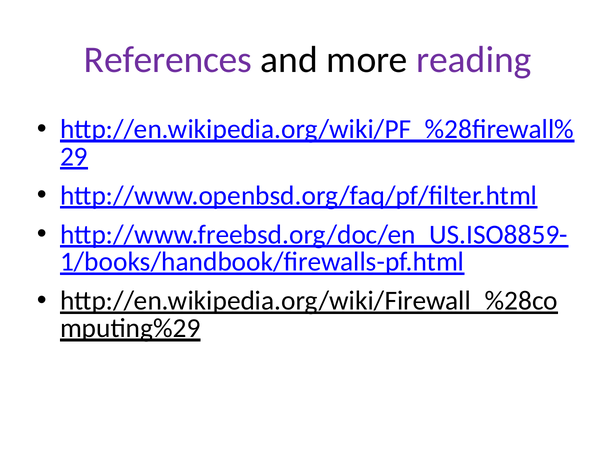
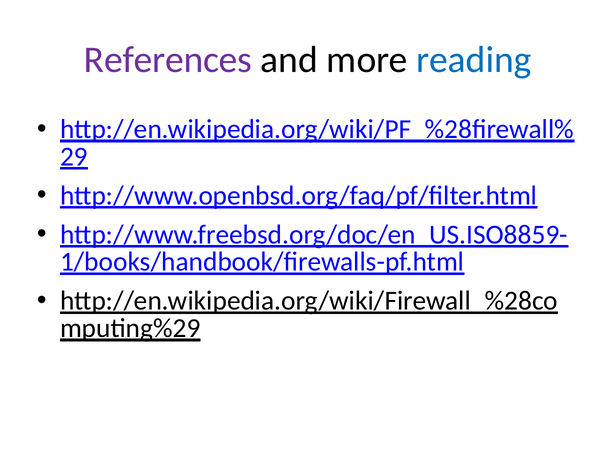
reading colour: purple -> blue
